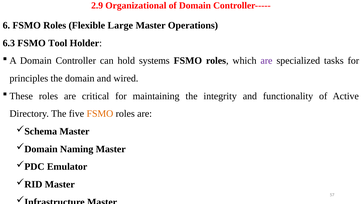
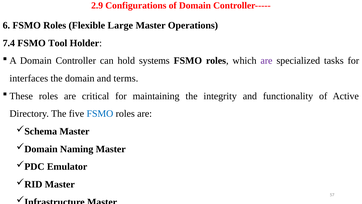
Organizational: Organizational -> Configurations
6.3: 6.3 -> 7.4
principles: principles -> interfaces
wired: wired -> terms
FSMO at (100, 113) colour: orange -> blue
